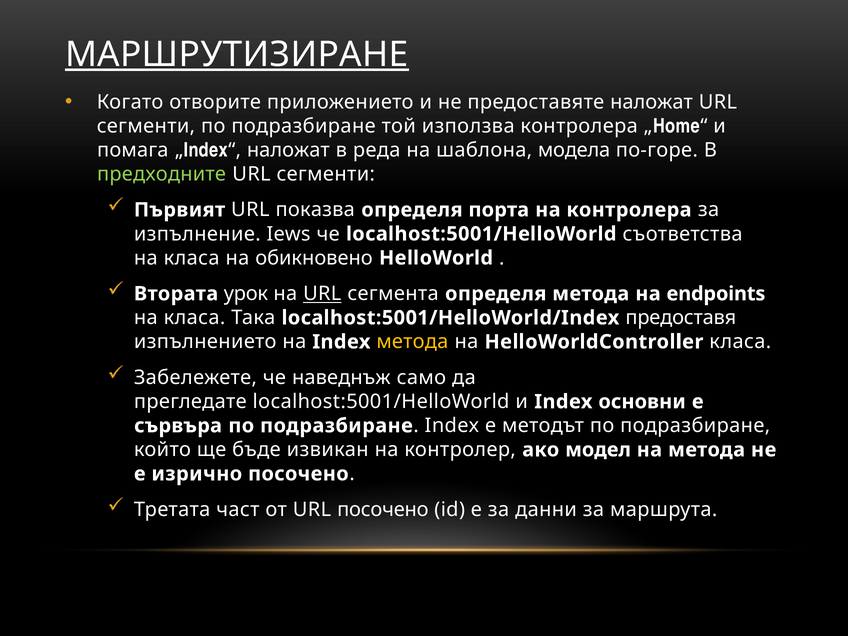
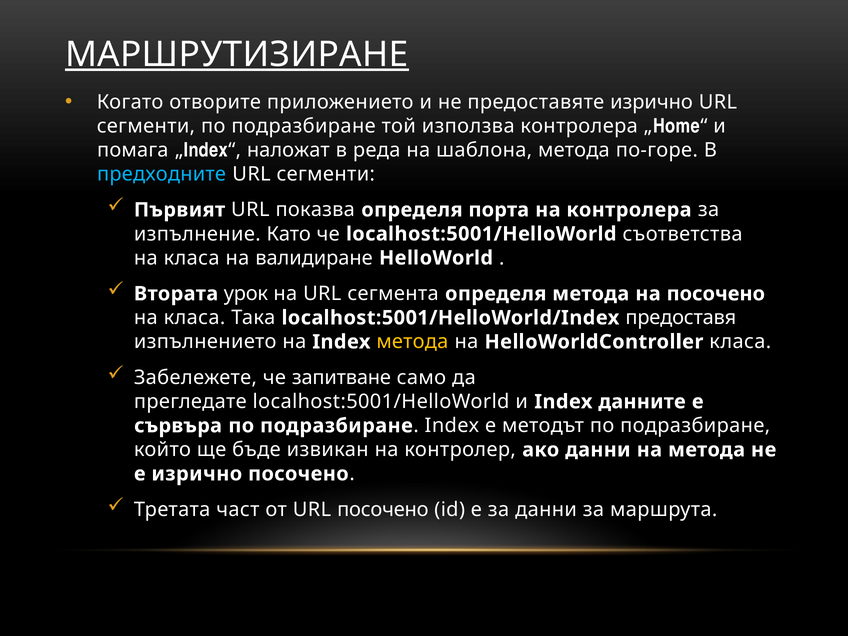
предоставяте наложат: наложат -> изрично
шаблона модела: модела -> метода
предходните colour: light green -> light blue
Iews: Iews -> Като
обикновено: обикновено -> валидиране
URL at (322, 294) underline: present -> none
на endpoints: endpoints -> посочено
наведнъж: наведнъж -> запитване
основни: основни -> данните
ако модел: модел -> данни
